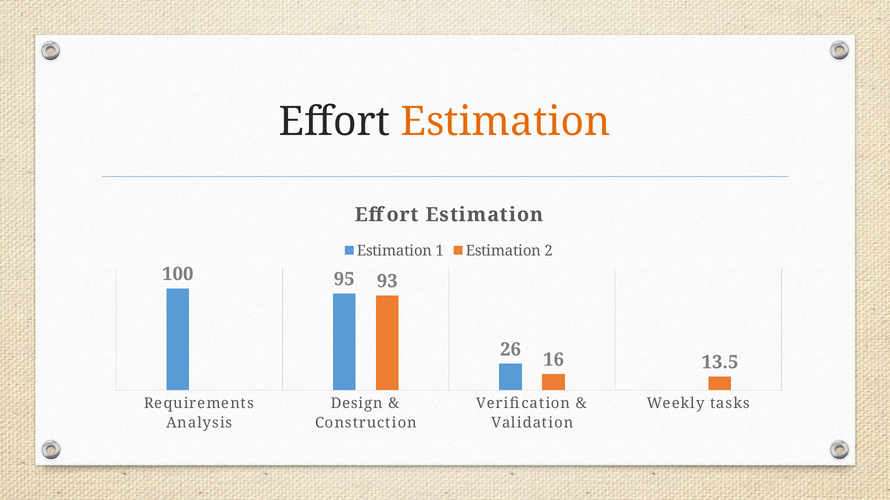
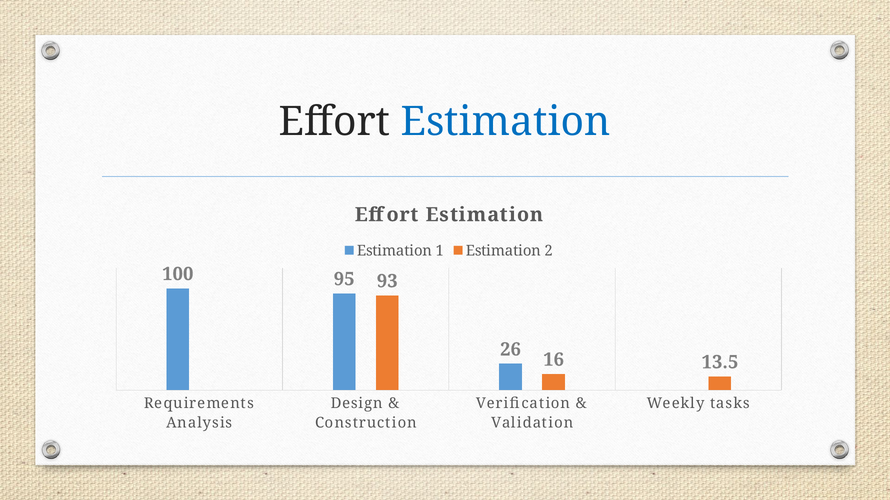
Estimation at (506, 122) colour: orange -> blue
